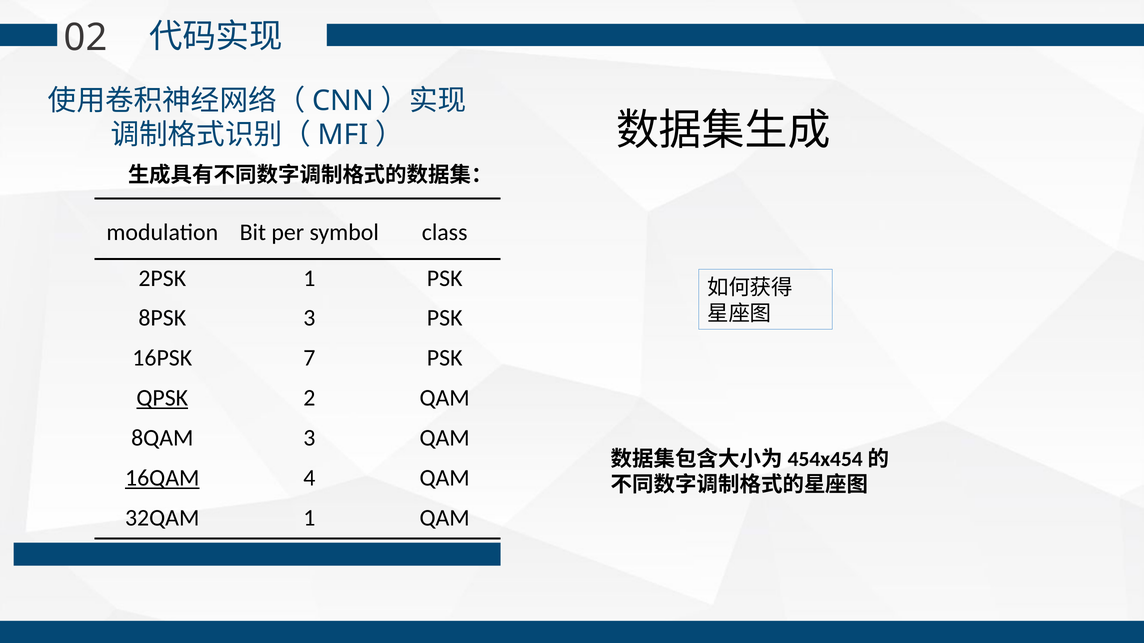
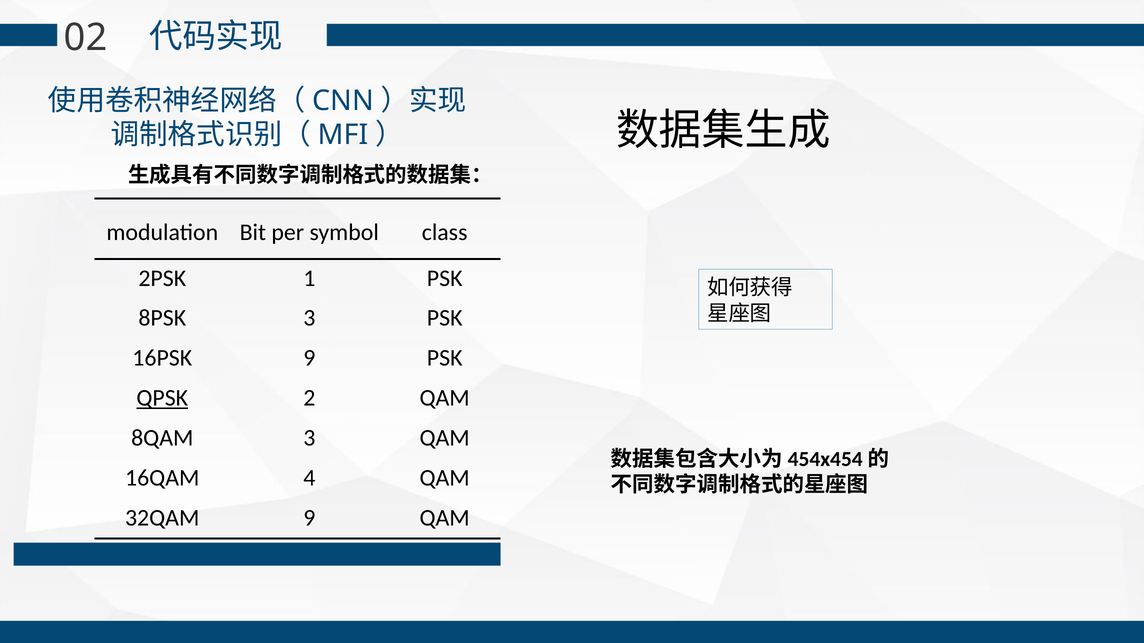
16PSK 7: 7 -> 9
16QAM underline: present -> none
32QAM 1: 1 -> 9
